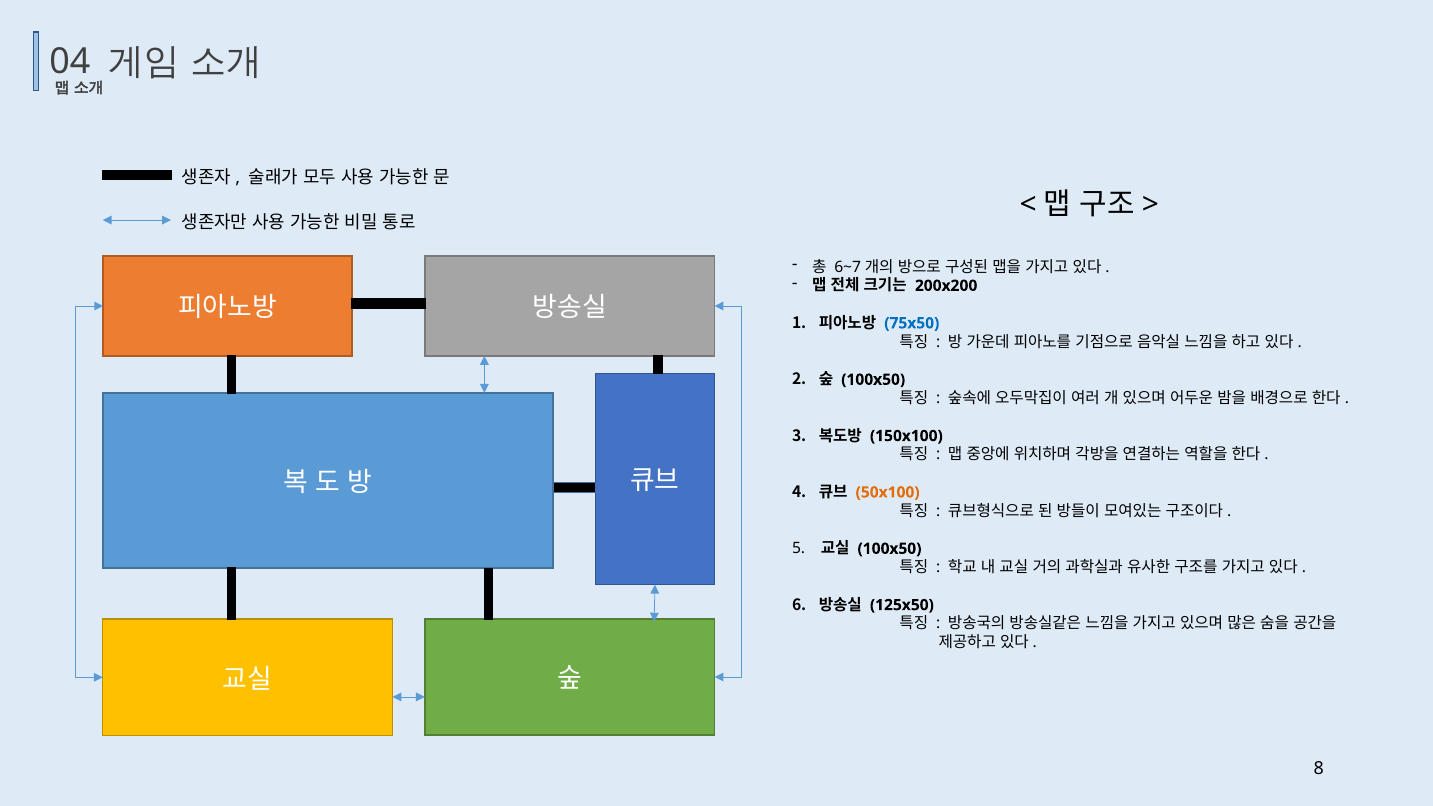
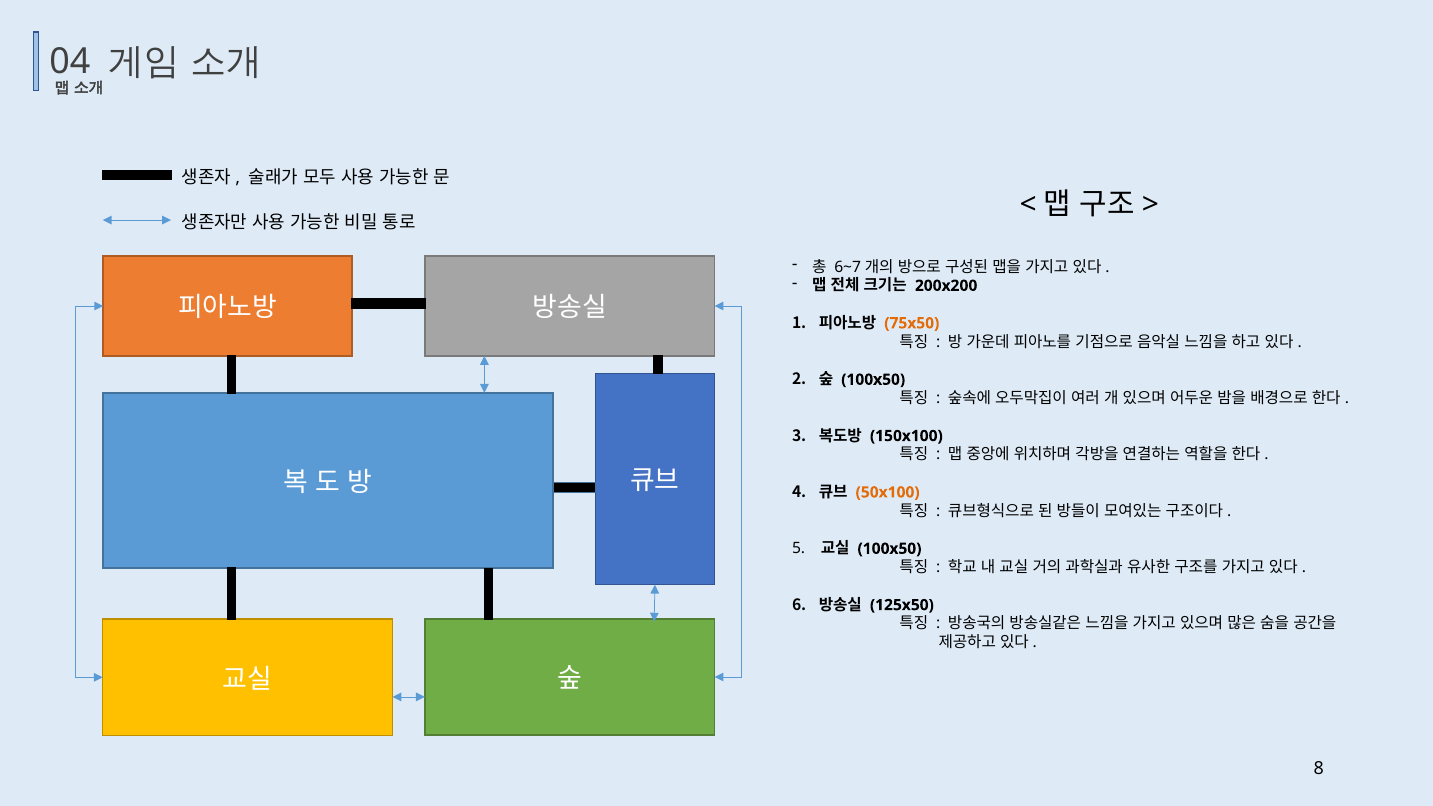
75x50 colour: blue -> orange
